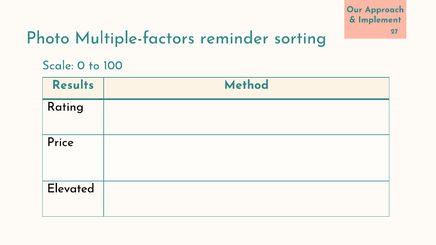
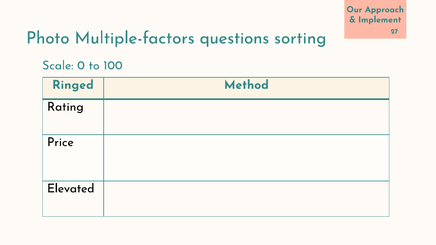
reminder: reminder -> questions
Results: Results -> Ringed
